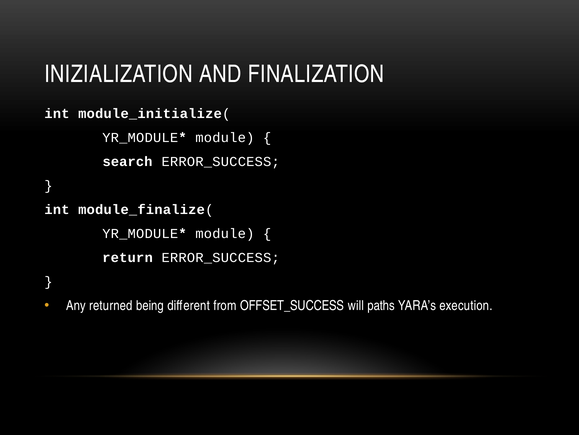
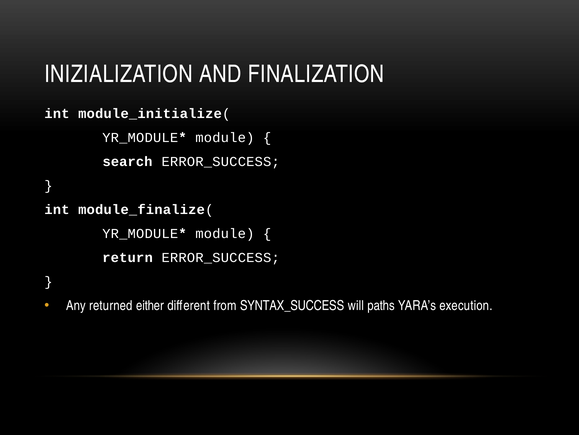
being: being -> either
OFFSET_SUCCESS: OFFSET_SUCCESS -> SYNTAX_SUCCESS
